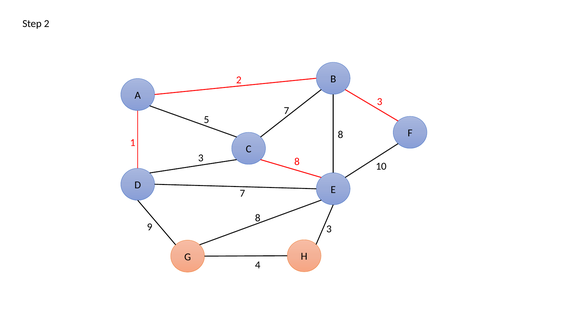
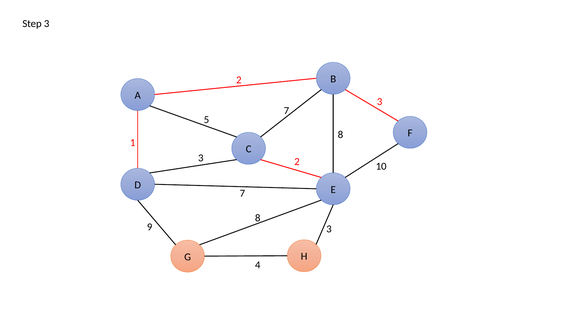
Step 2: 2 -> 3
3 8: 8 -> 2
